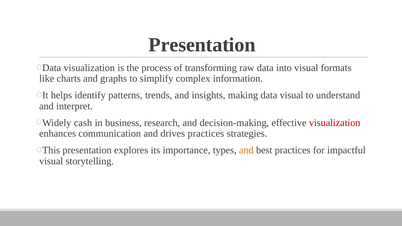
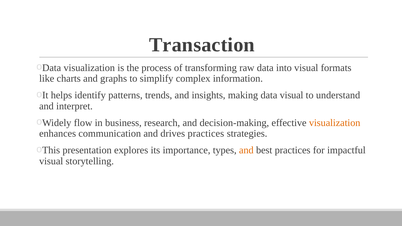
Presentation at (202, 45): Presentation -> Transaction
cash: cash -> flow
visualization at (335, 123) colour: red -> orange
